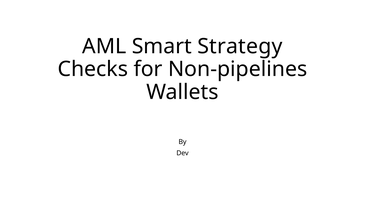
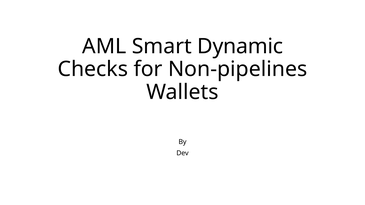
Strategy: Strategy -> Dynamic
